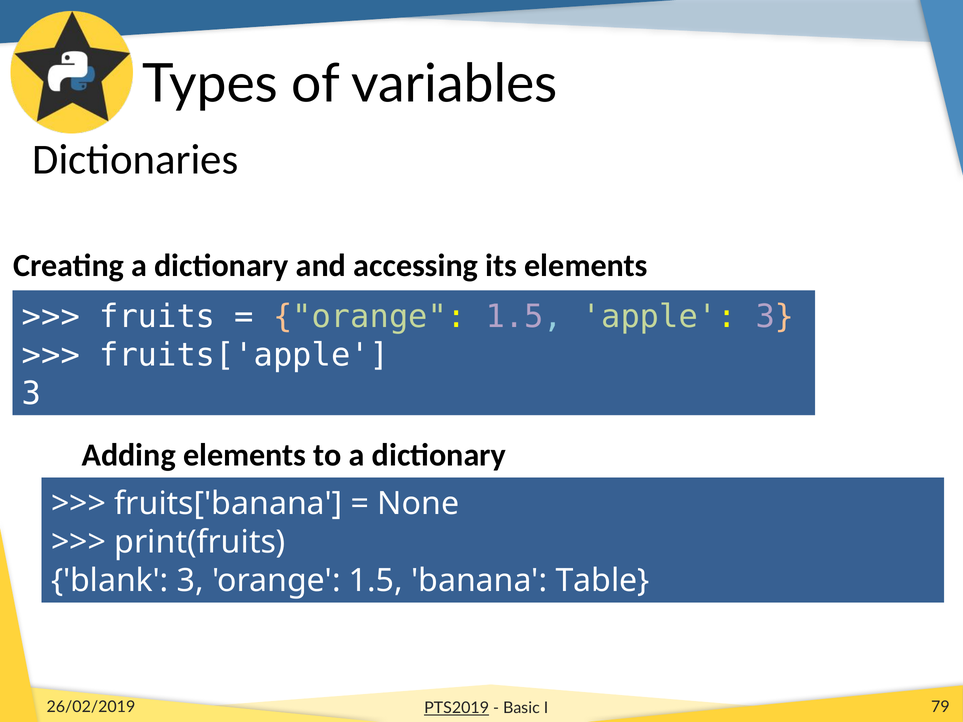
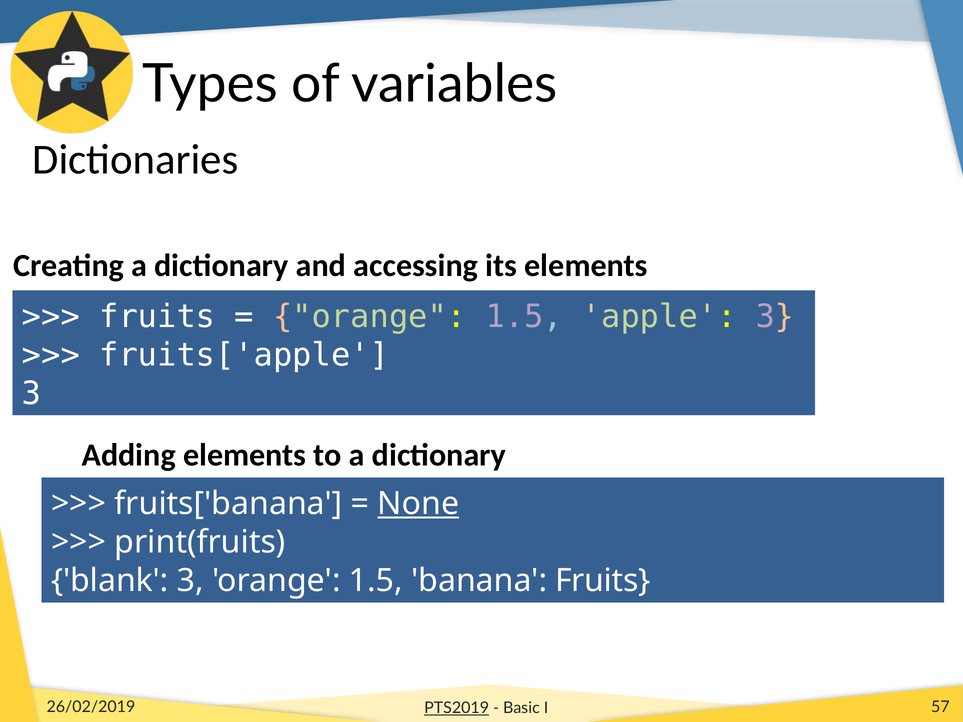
None underline: none -> present
banana Table: Table -> Fruits
79: 79 -> 57
